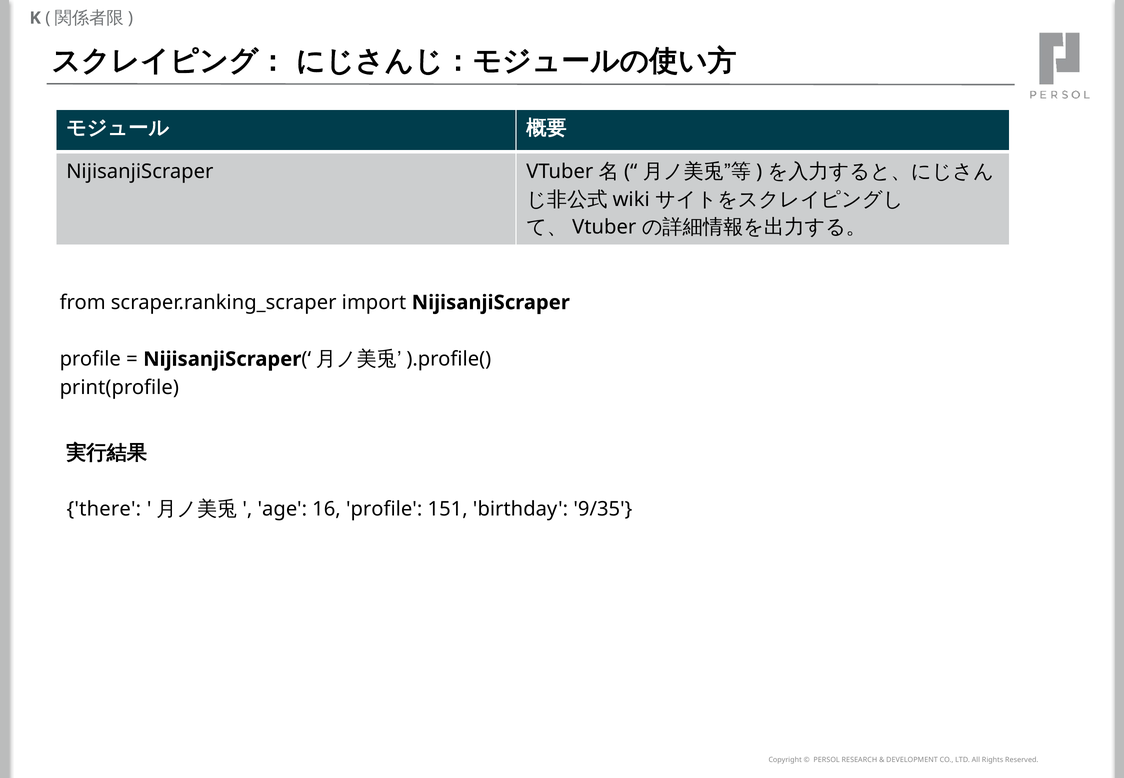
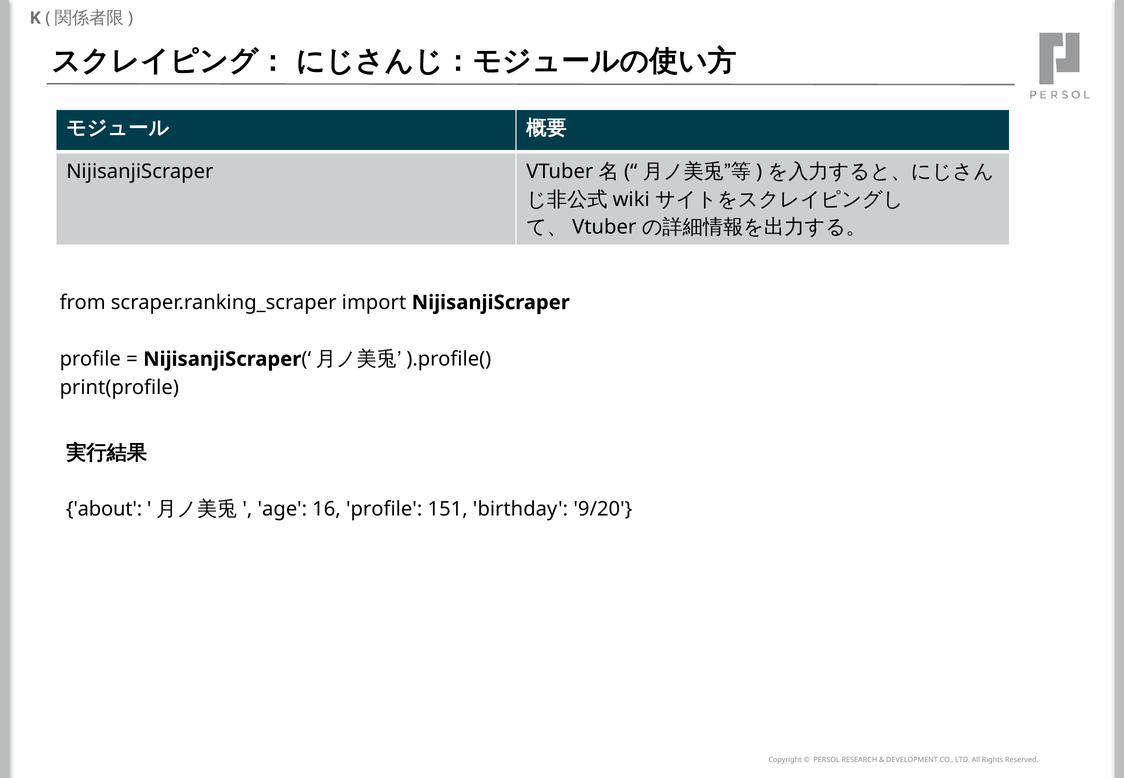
there: there -> about
9/35: 9/35 -> 9/20
